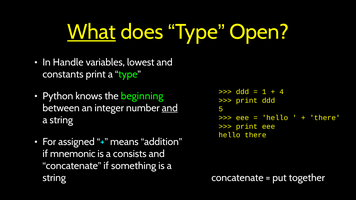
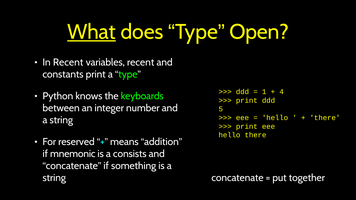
In Handle: Handle -> Recent
variables lowest: lowest -> recent
beginning: beginning -> keyboards
and at (170, 108) underline: present -> none
assigned: assigned -> reserved
